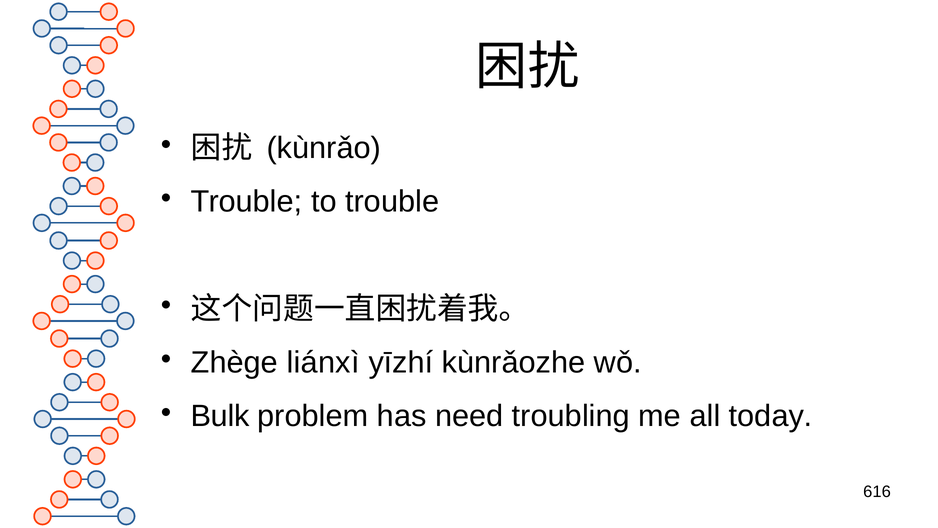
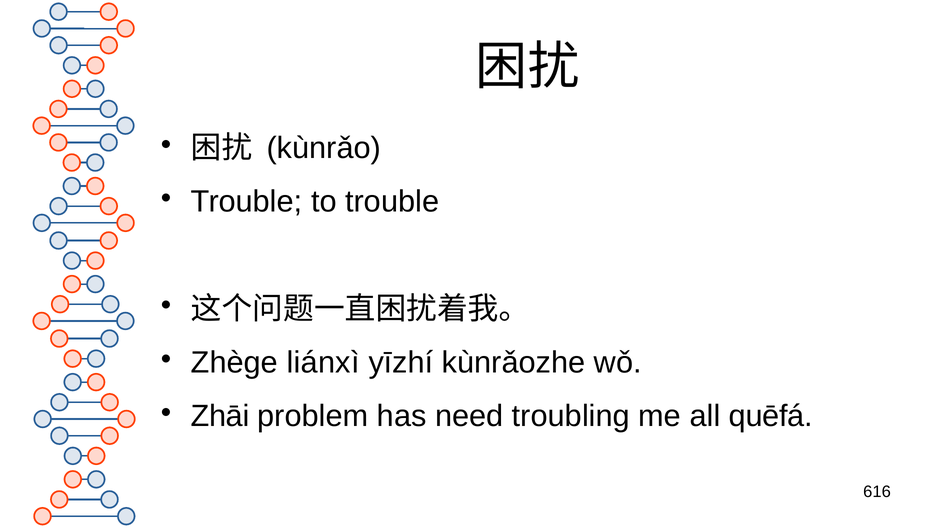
Bulk: Bulk -> Zhāi
today: today -> quēfá
